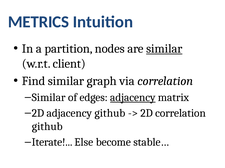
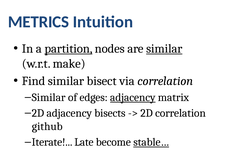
partition underline: none -> present
client: client -> make
graph: graph -> bisect
adjacency github: github -> bisects
Else: Else -> Late
stable… underline: none -> present
